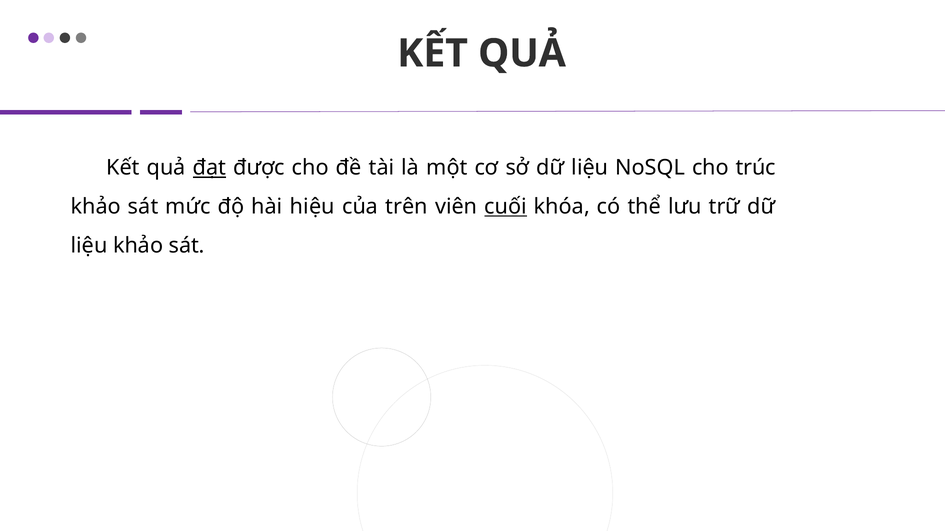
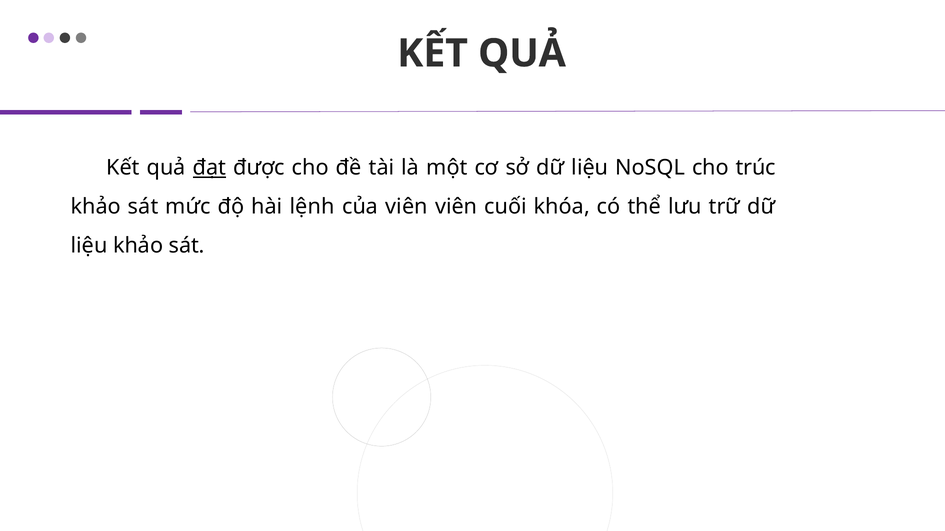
hiệu: hiệu -> lệnh
của trên: trên -> viên
cuối underline: present -> none
